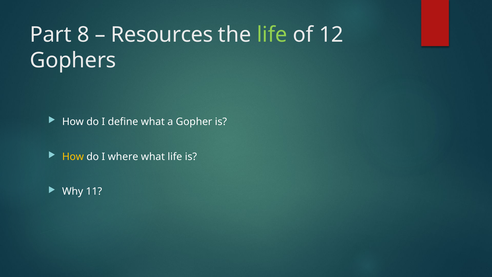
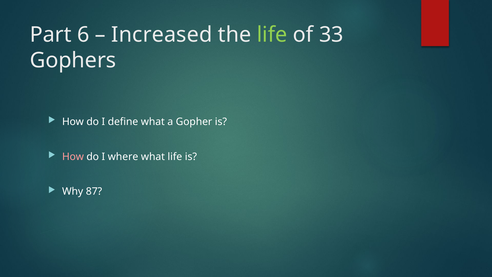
8: 8 -> 6
Resources: Resources -> Increased
12: 12 -> 33
How at (73, 156) colour: yellow -> pink
11: 11 -> 87
